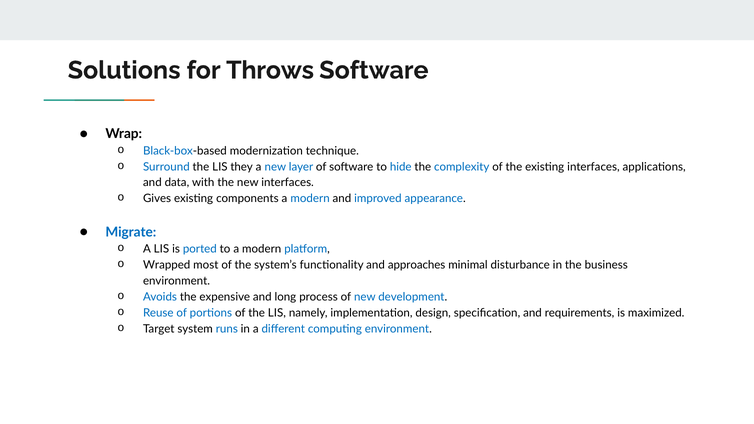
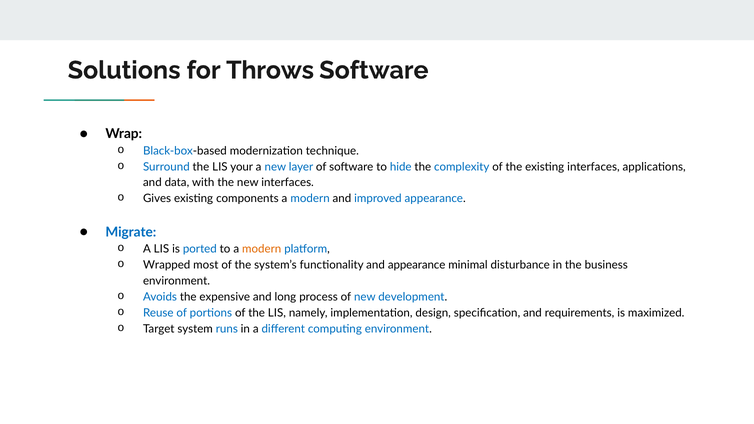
they: they -> your
modern at (262, 249) colour: black -> orange
and approaches: approaches -> appearance
